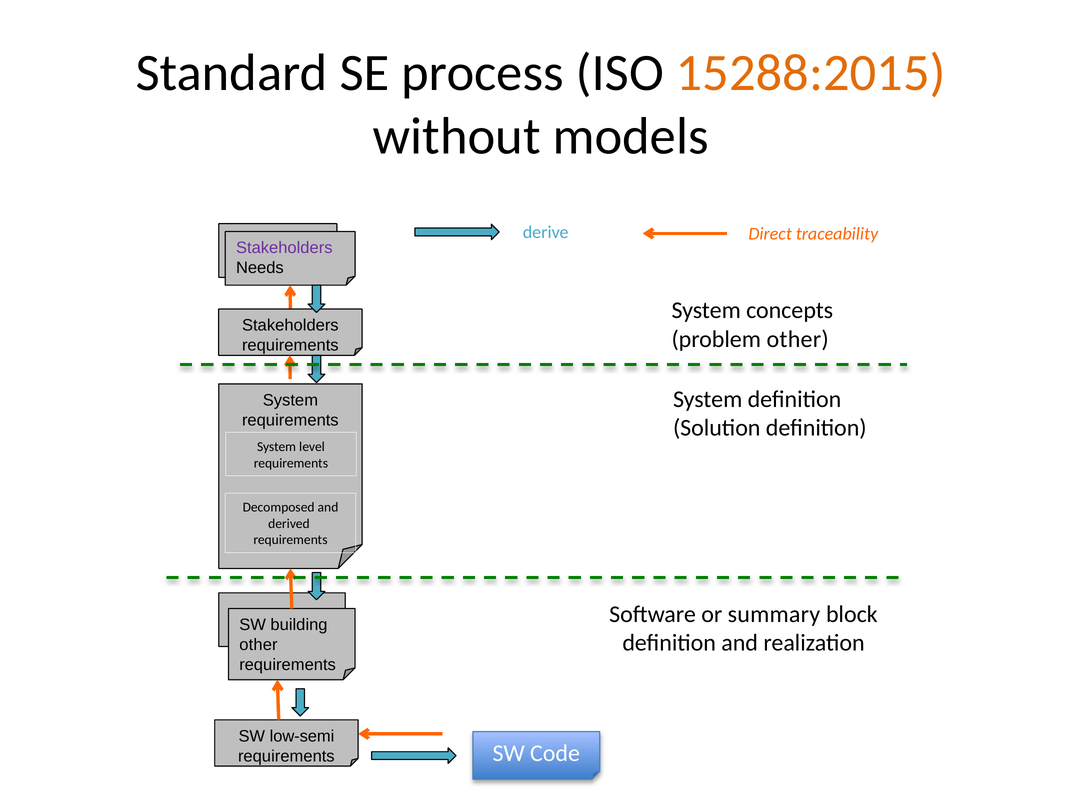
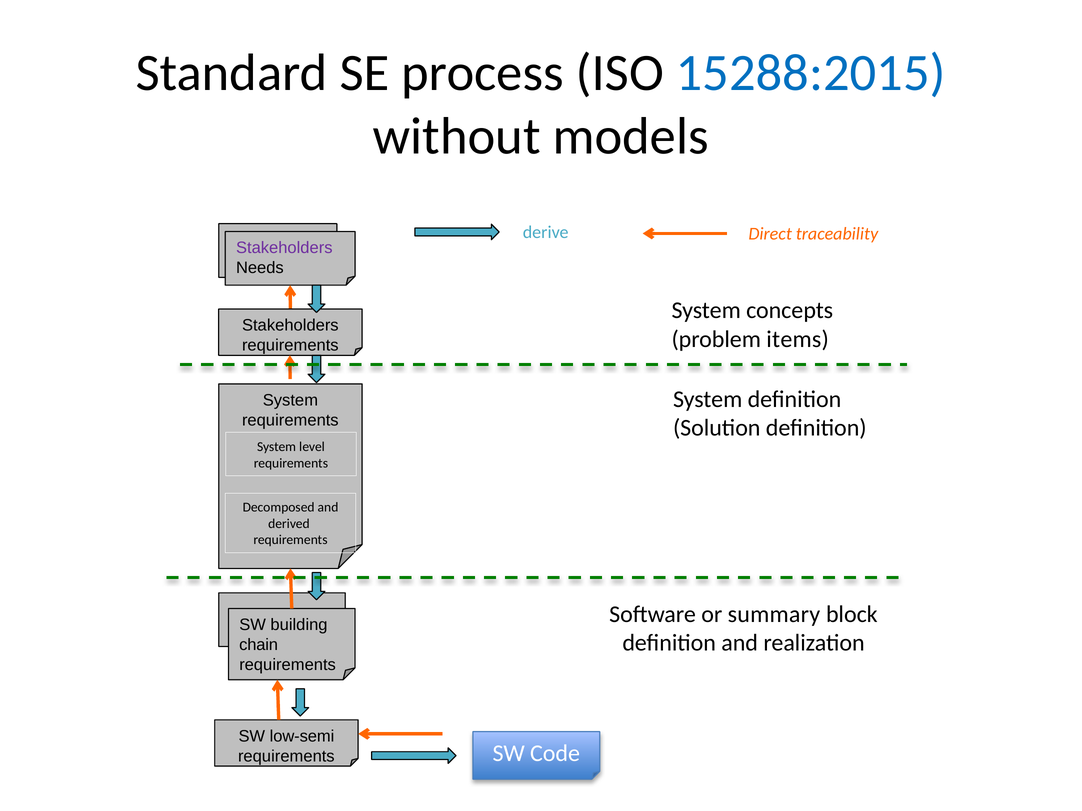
15288:2015 colour: orange -> blue
problem other: other -> items
other at (258, 645): other -> chain
